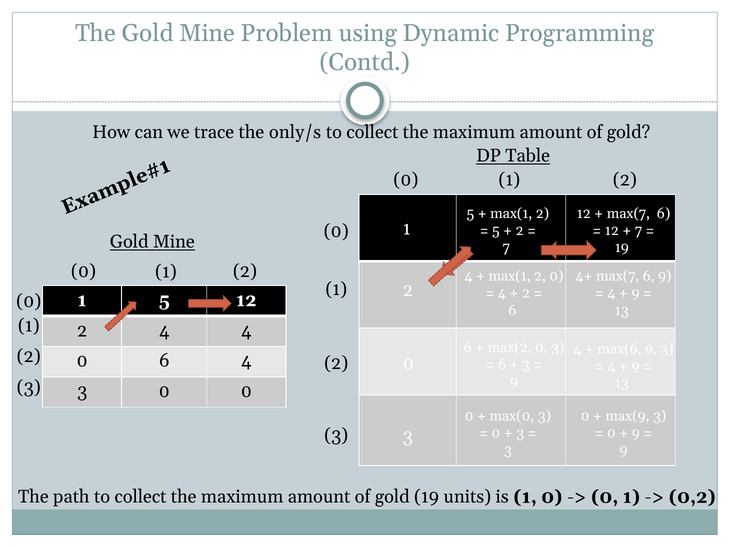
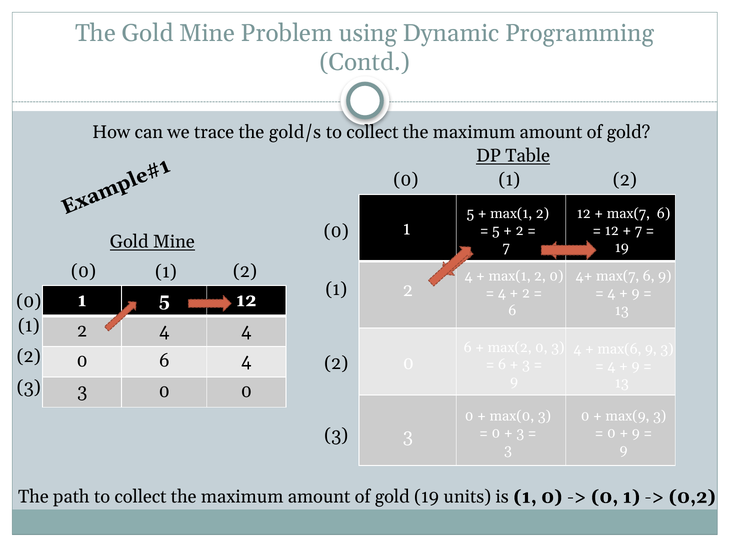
only/s: only/s -> gold/s
